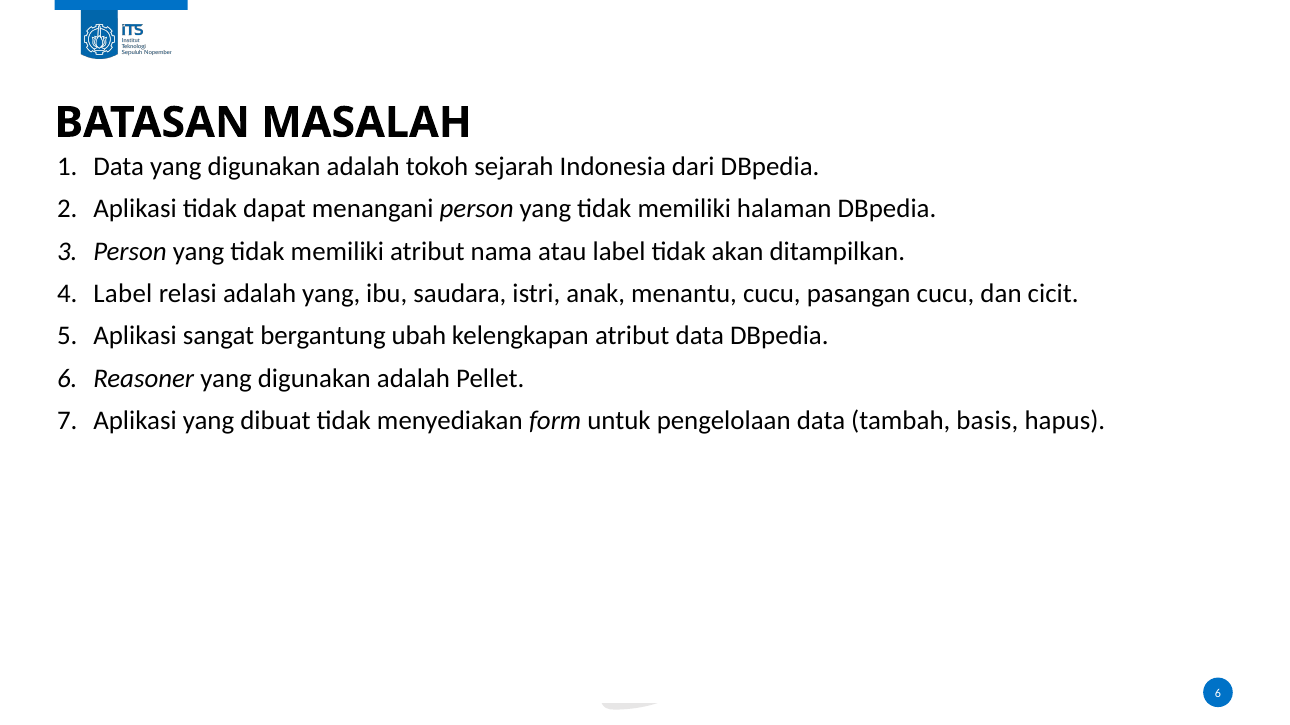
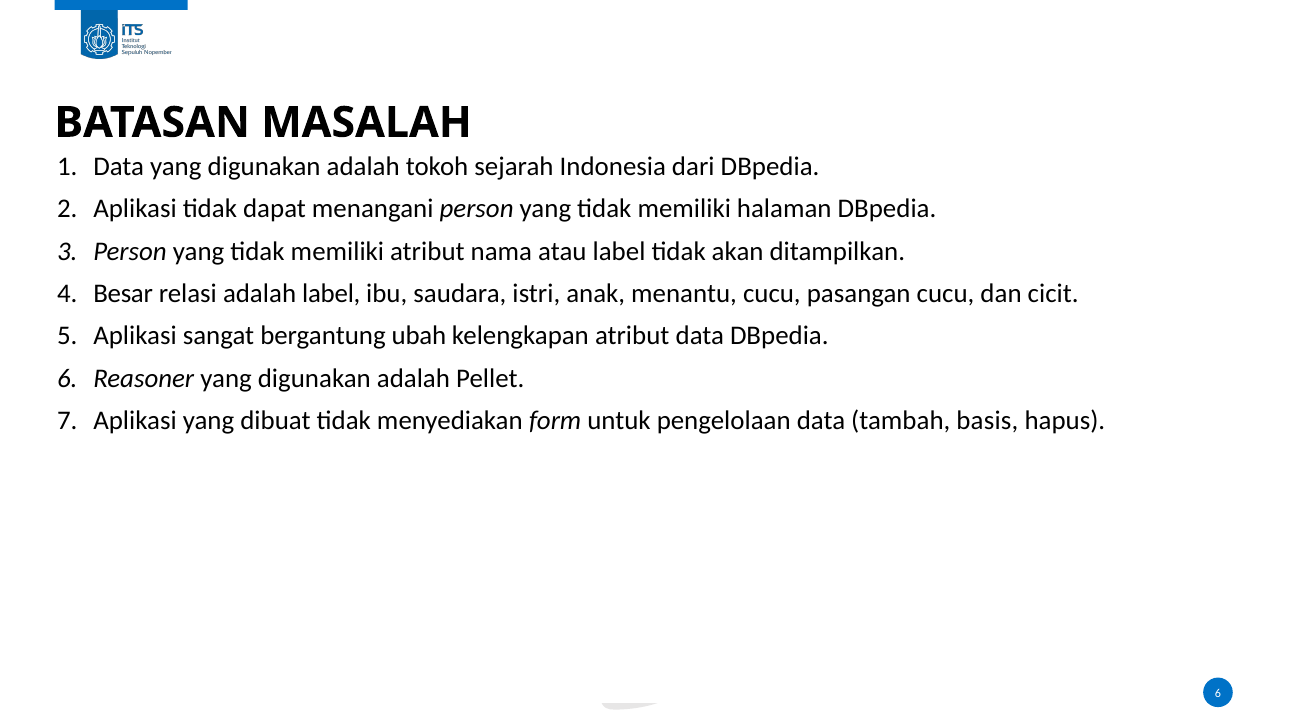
Label at (123, 294): Label -> Besar
adalah yang: yang -> label
